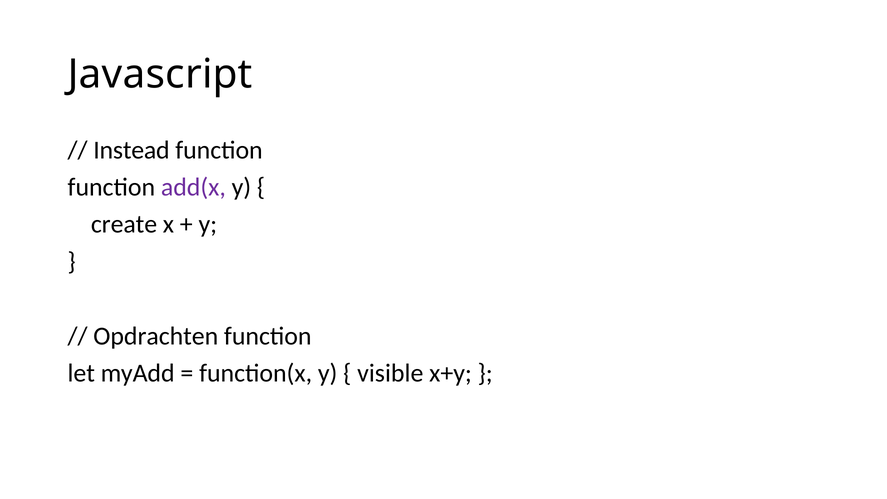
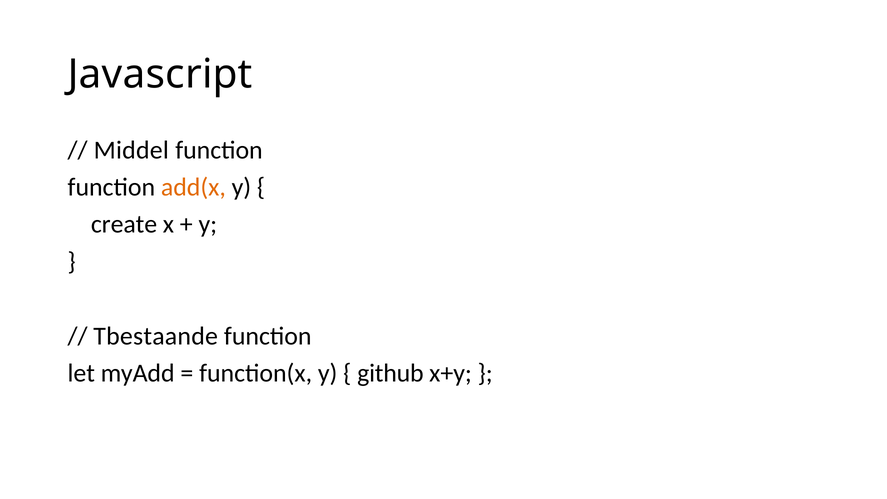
Instead: Instead -> Middel
add(x colour: purple -> orange
Opdrachten: Opdrachten -> Tbestaande
visible: visible -> github
